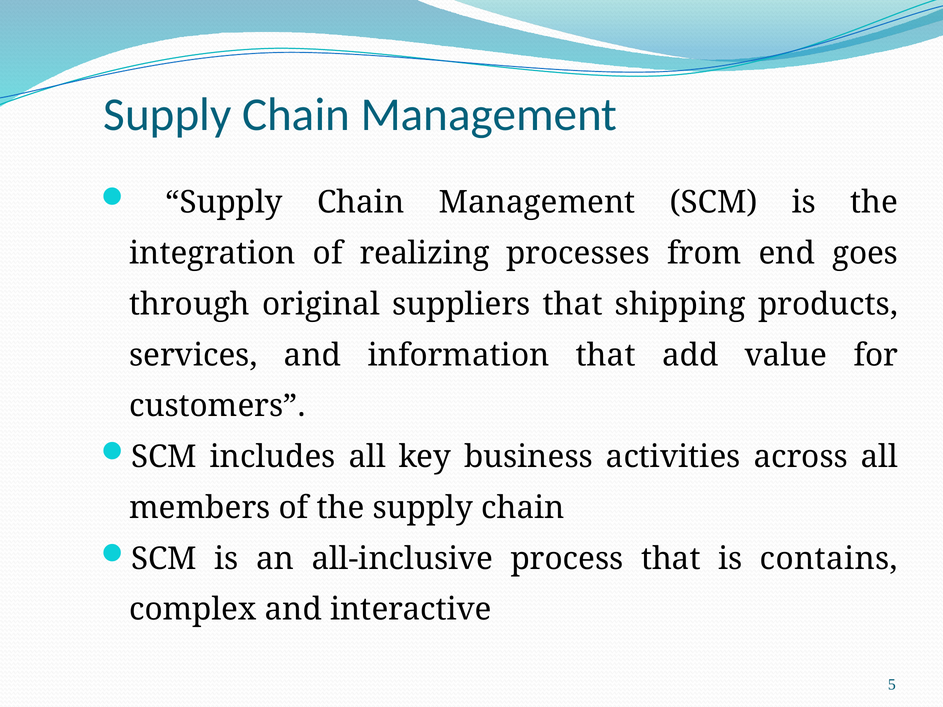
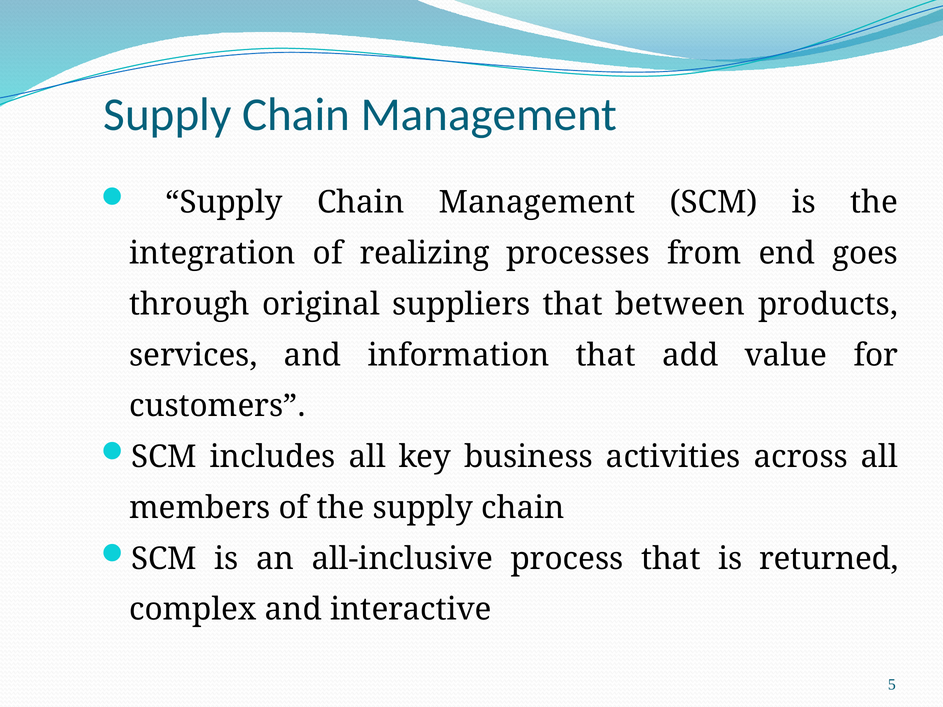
shipping: shipping -> between
contains: contains -> returned
